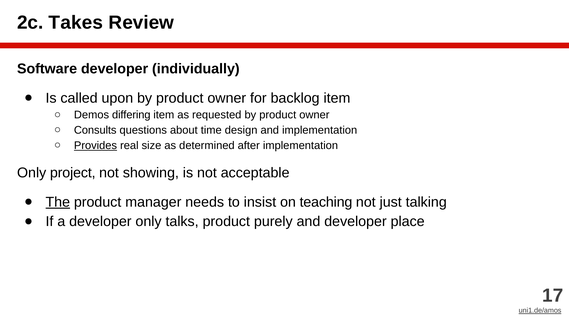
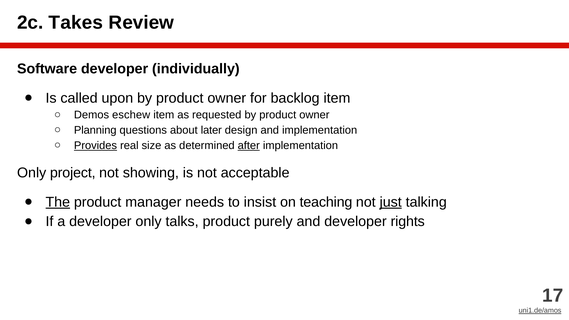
differing: differing -> eschew
Consults: Consults -> Planning
time: time -> later
after underline: none -> present
just underline: none -> present
place: place -> rights
